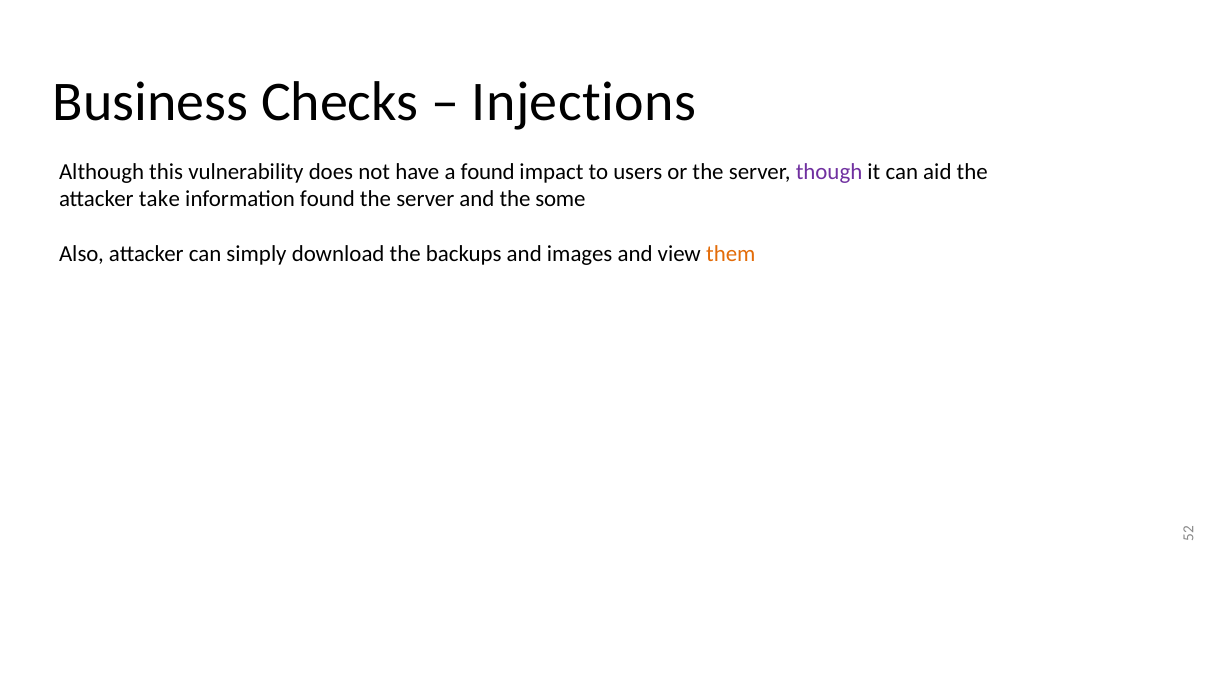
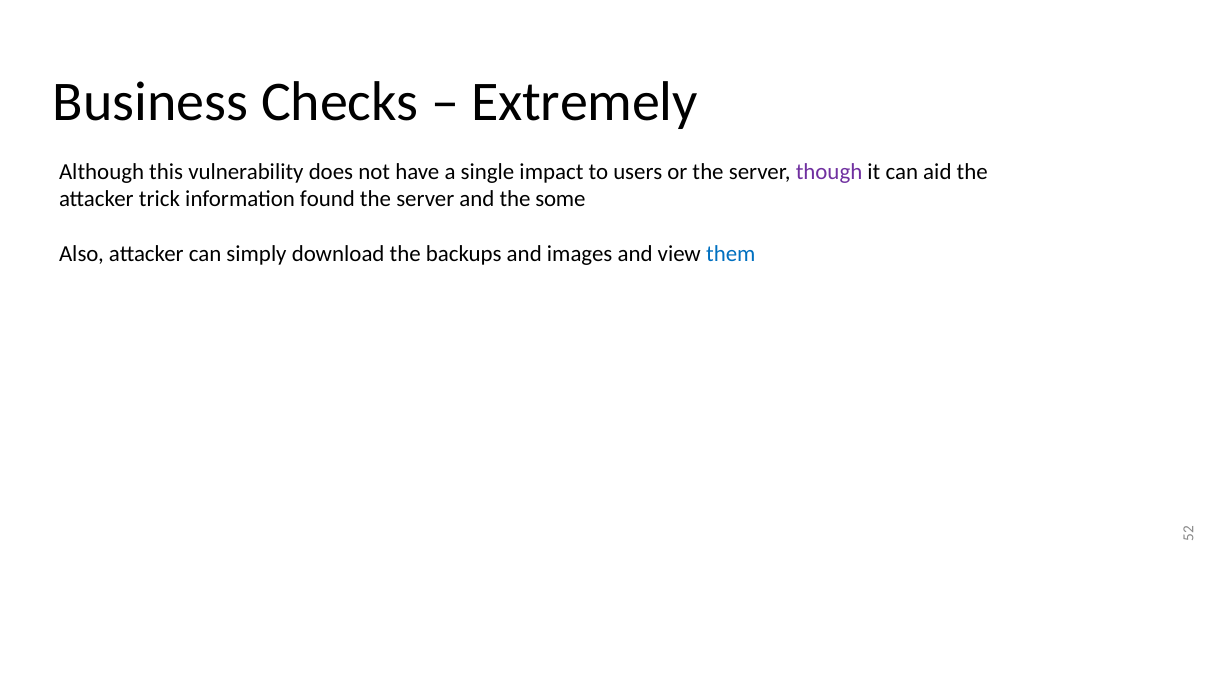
Injections: Injections -> Extremely
a found: found -> single
take: take -> trick
them colour: orange -> blue
